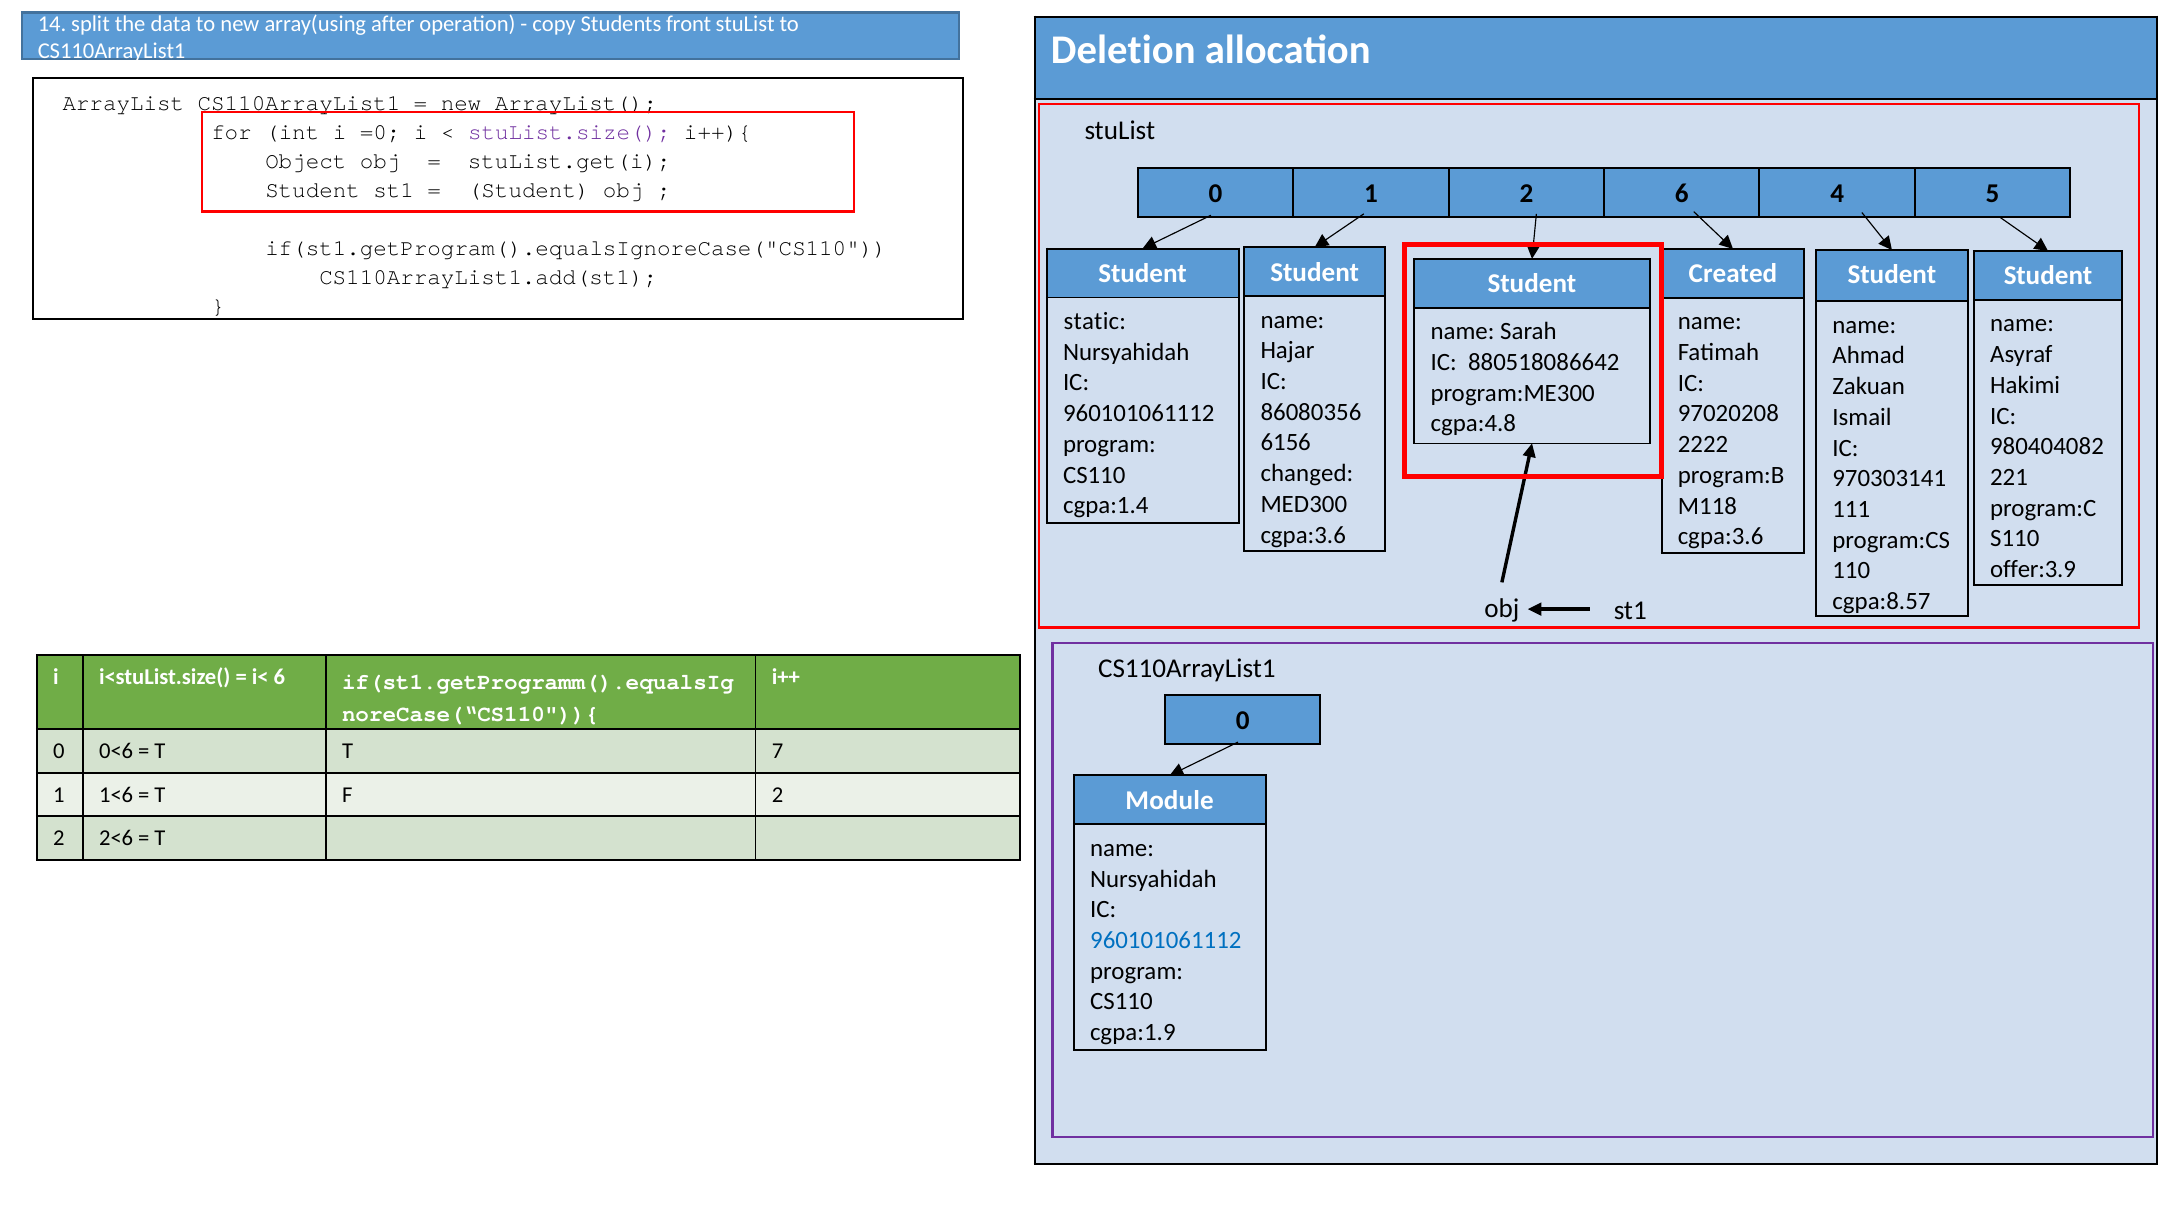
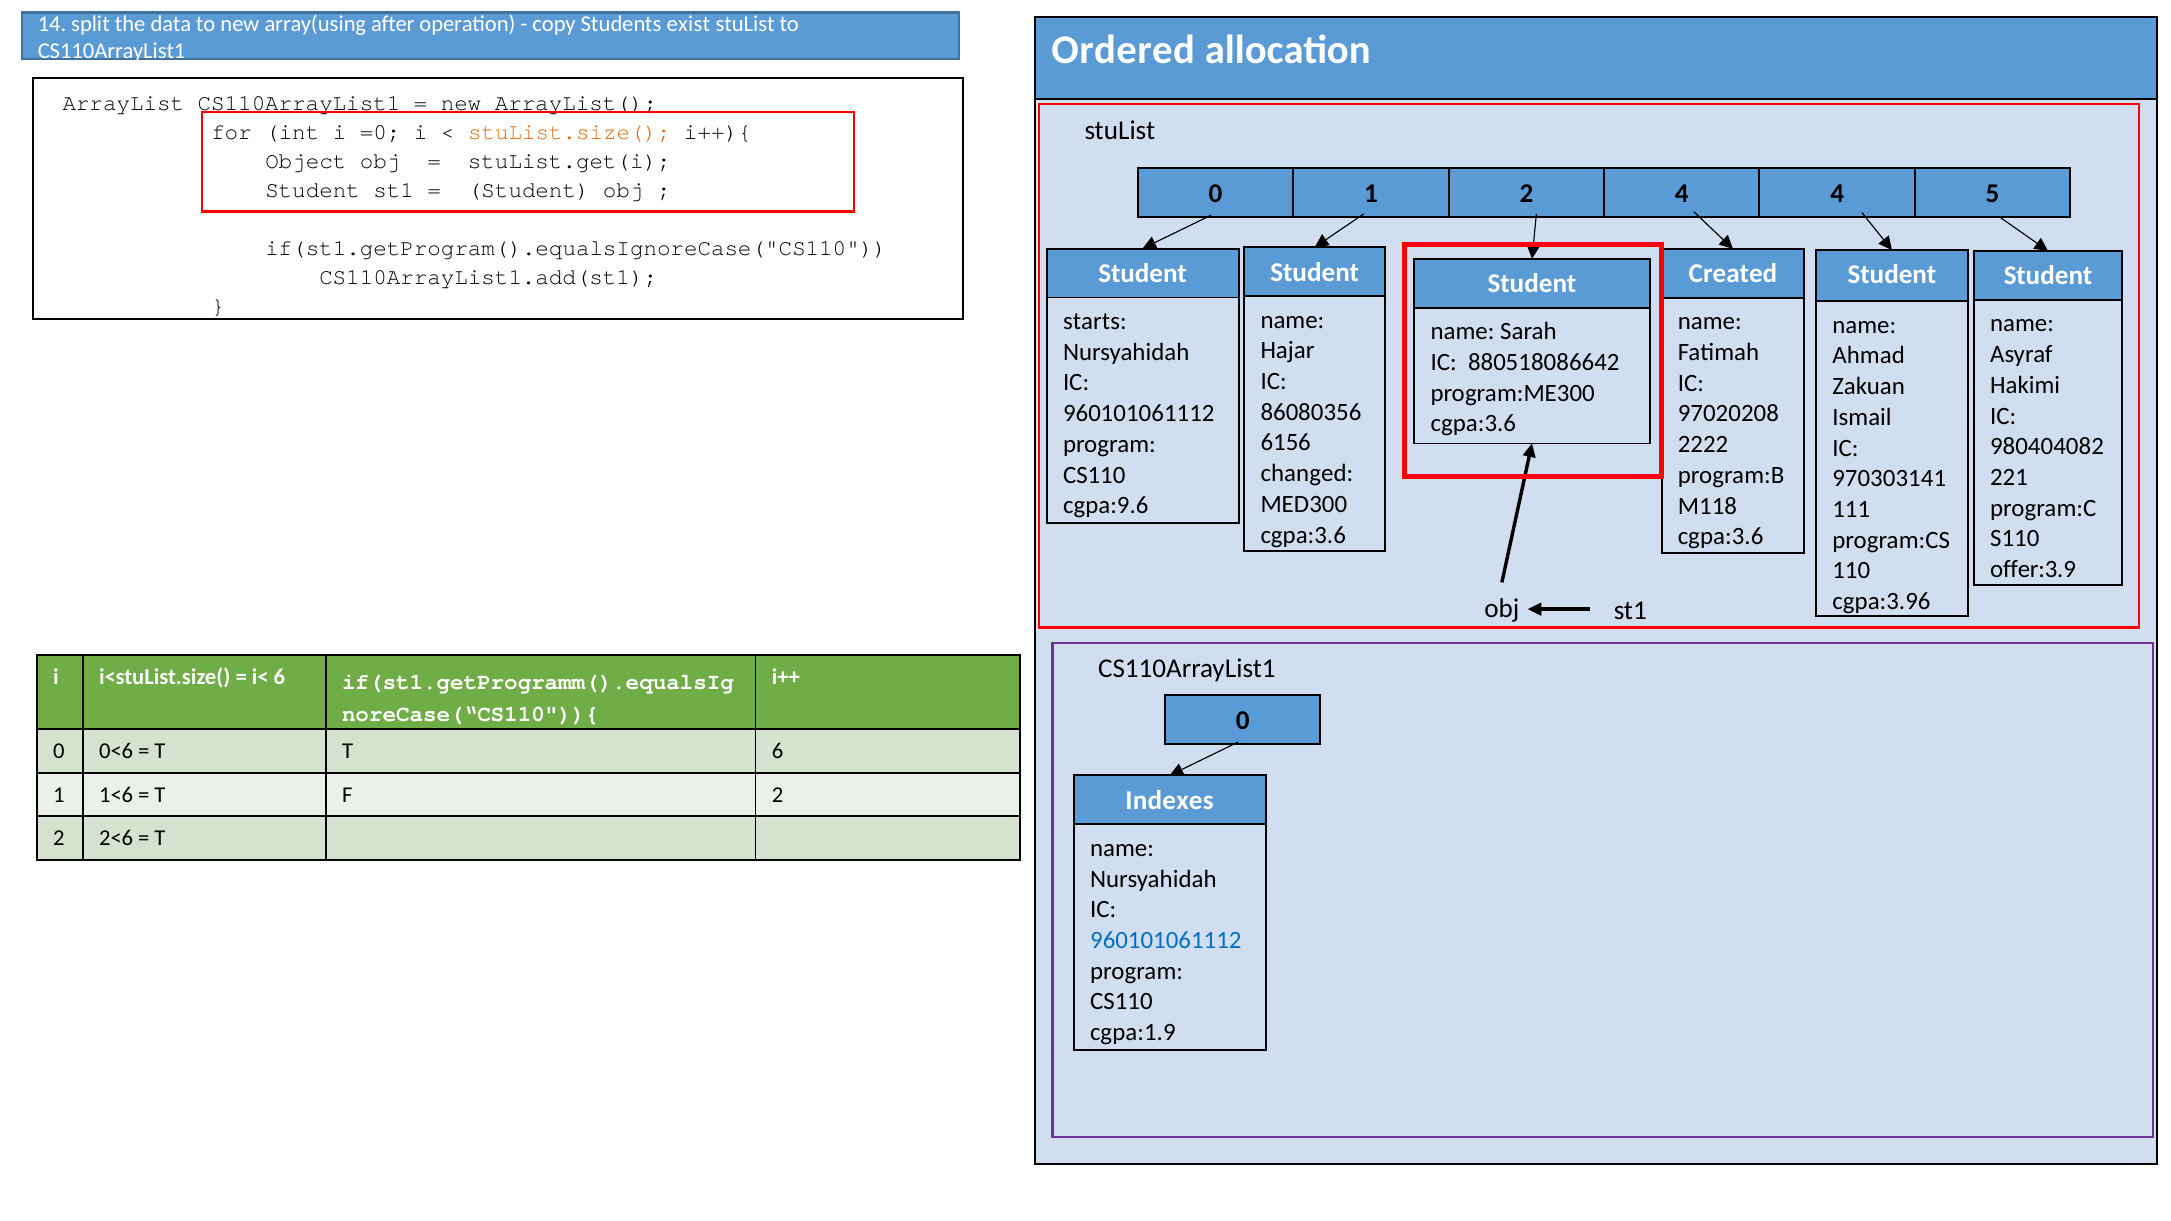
front: front -> exist
Deletion: Deletion -> Ordered
stuList.size( colour: purple -> orange
2 6: 6 -> 4
static: static -> starts
cgpa:4.8 at (1473, 424): cgpa:4.8 -> cgpa:3.6
cgpa:1.4: cgpa:1.4 -> cgpa:9.6
cgpa:8.57: cgpa:8.57 -> cgpa:3.96
T 7: 7 -> 6
Module: Module -> Indexes
